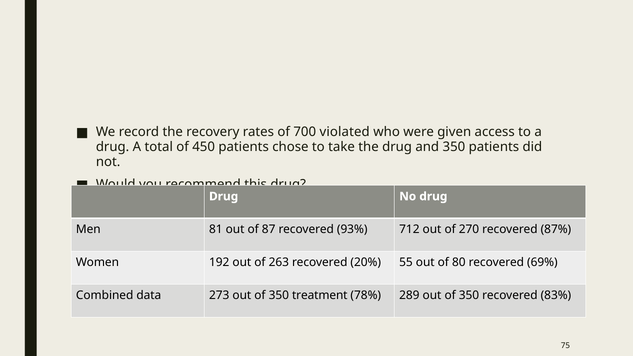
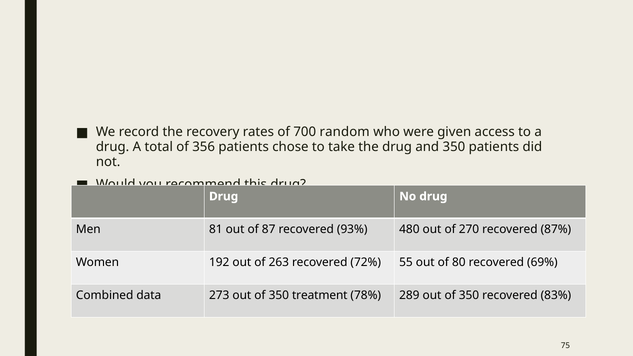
violated: violated -> random
450: 450 -> 356
712: 712 -> 480
20%: 20% -> 72%
